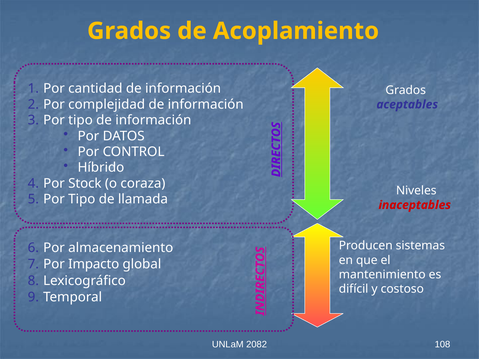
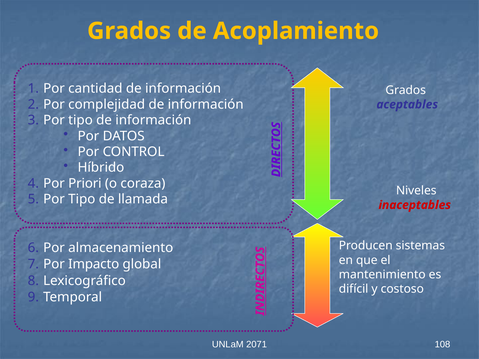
Stock: Stock -> Priori
2082: 2082 -> 2071
